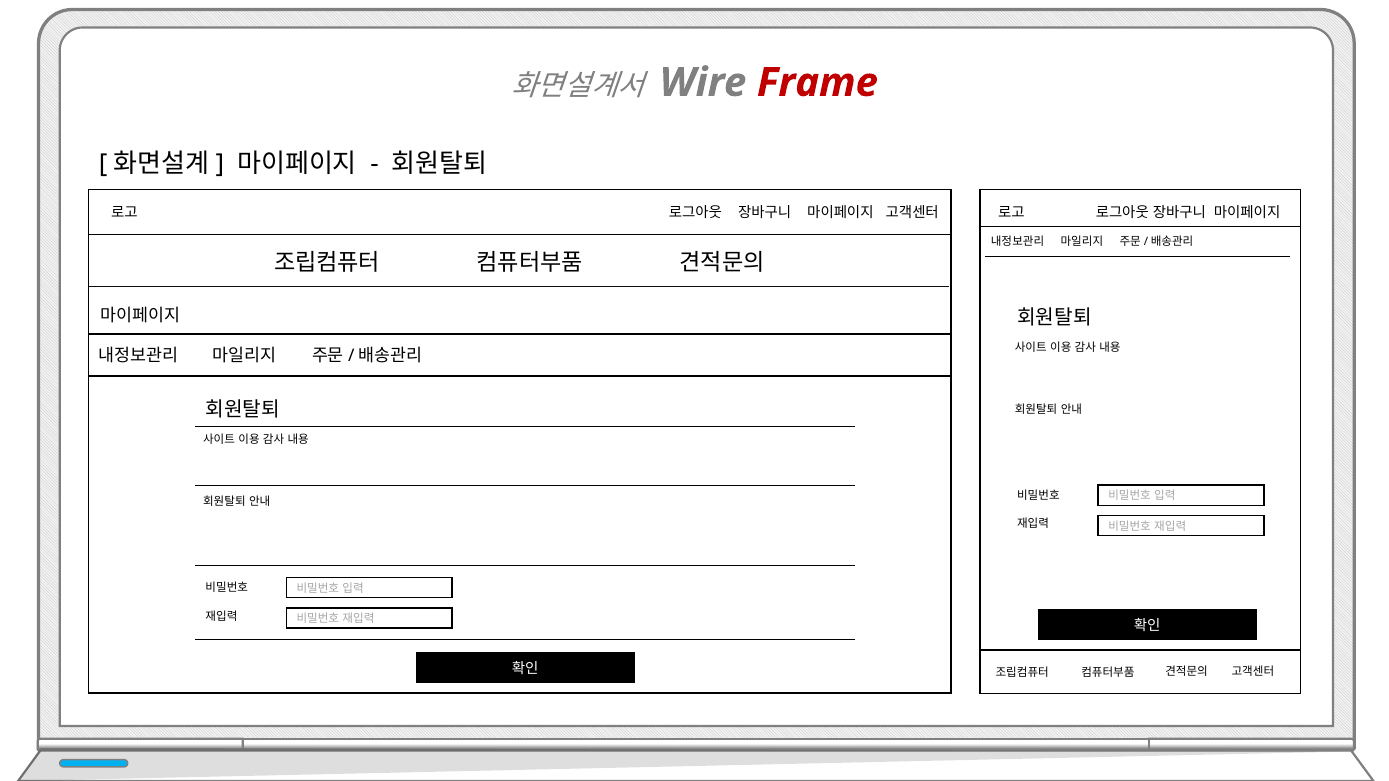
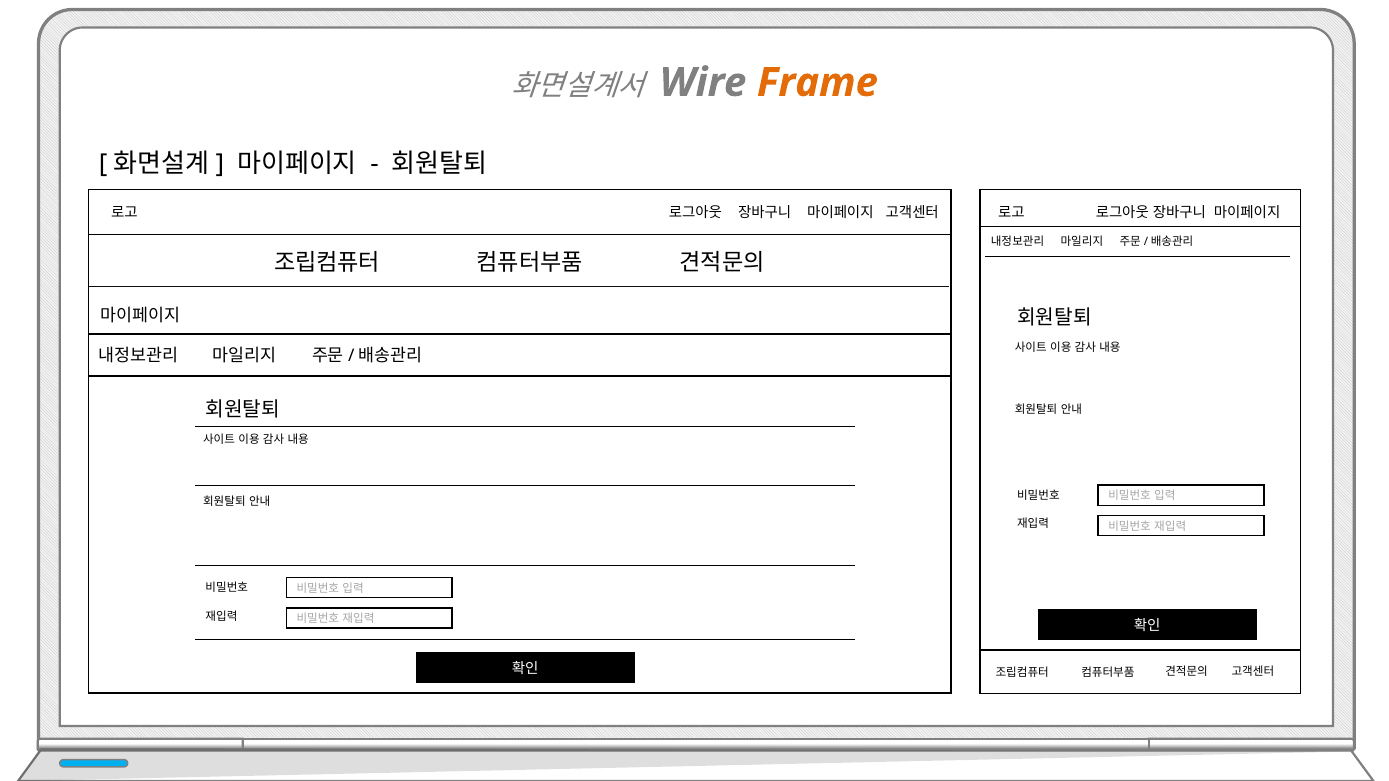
Frame colour: red -> orange
